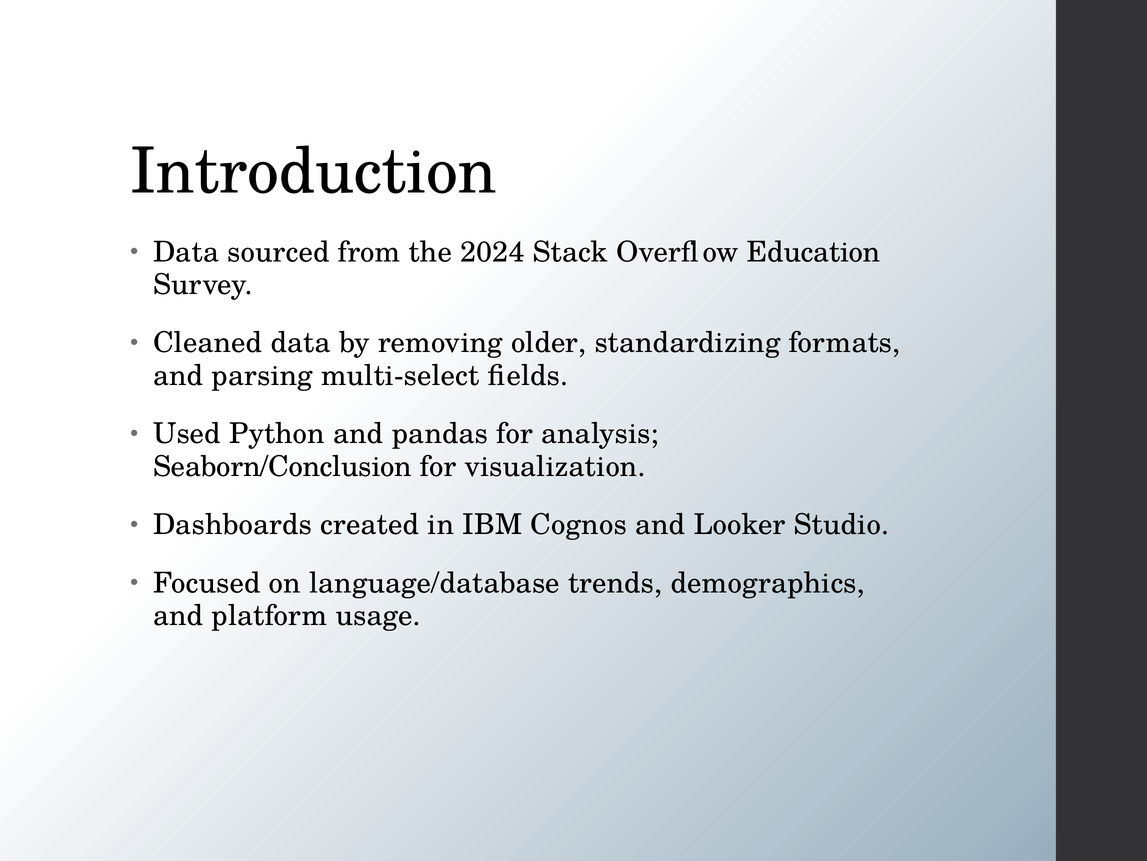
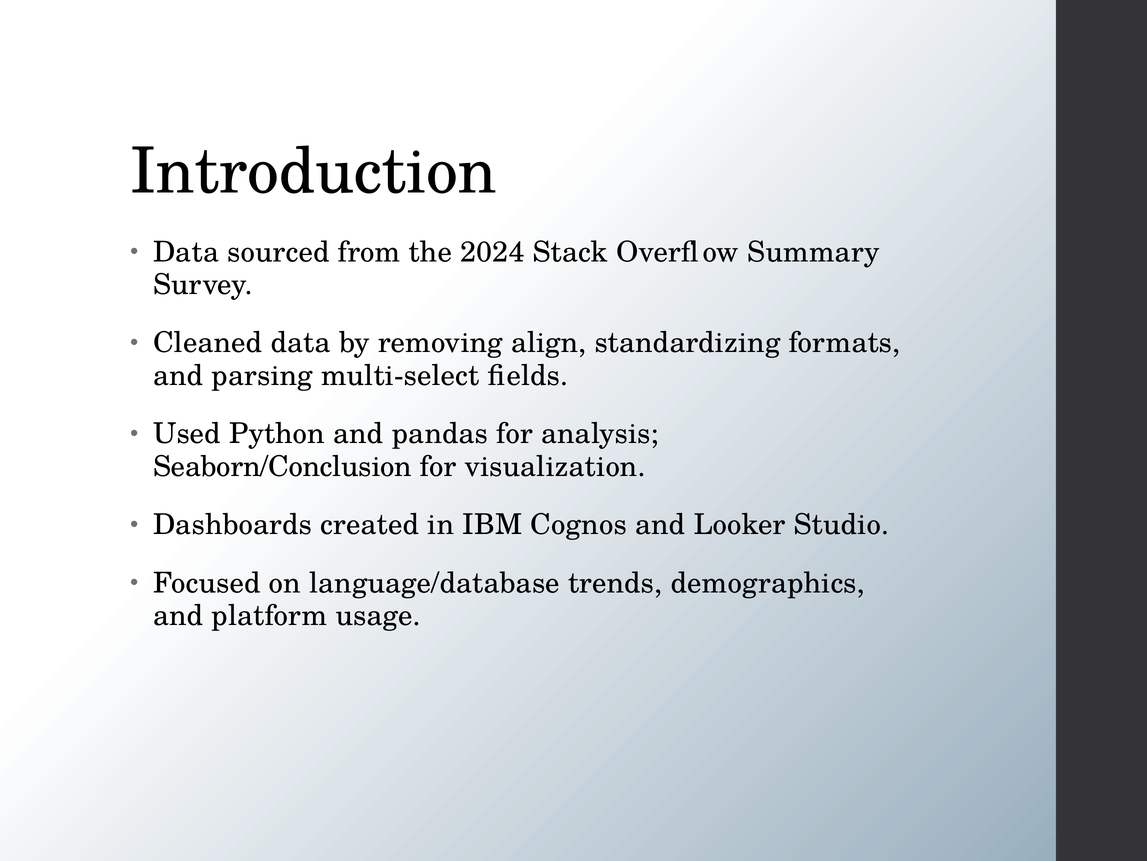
Education: Education -> Summary
older: older -> align
